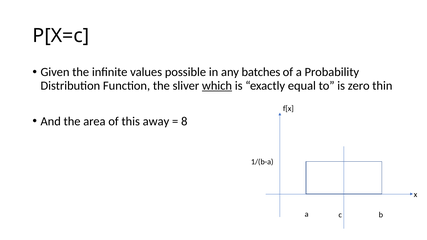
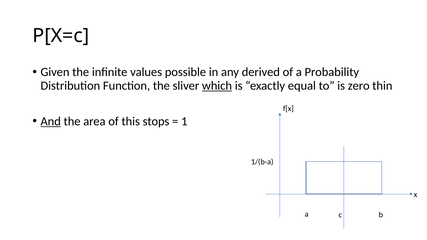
batches: batches -> derived
And underline: none -> present
away: away -> stops
8: 8 -> 1
